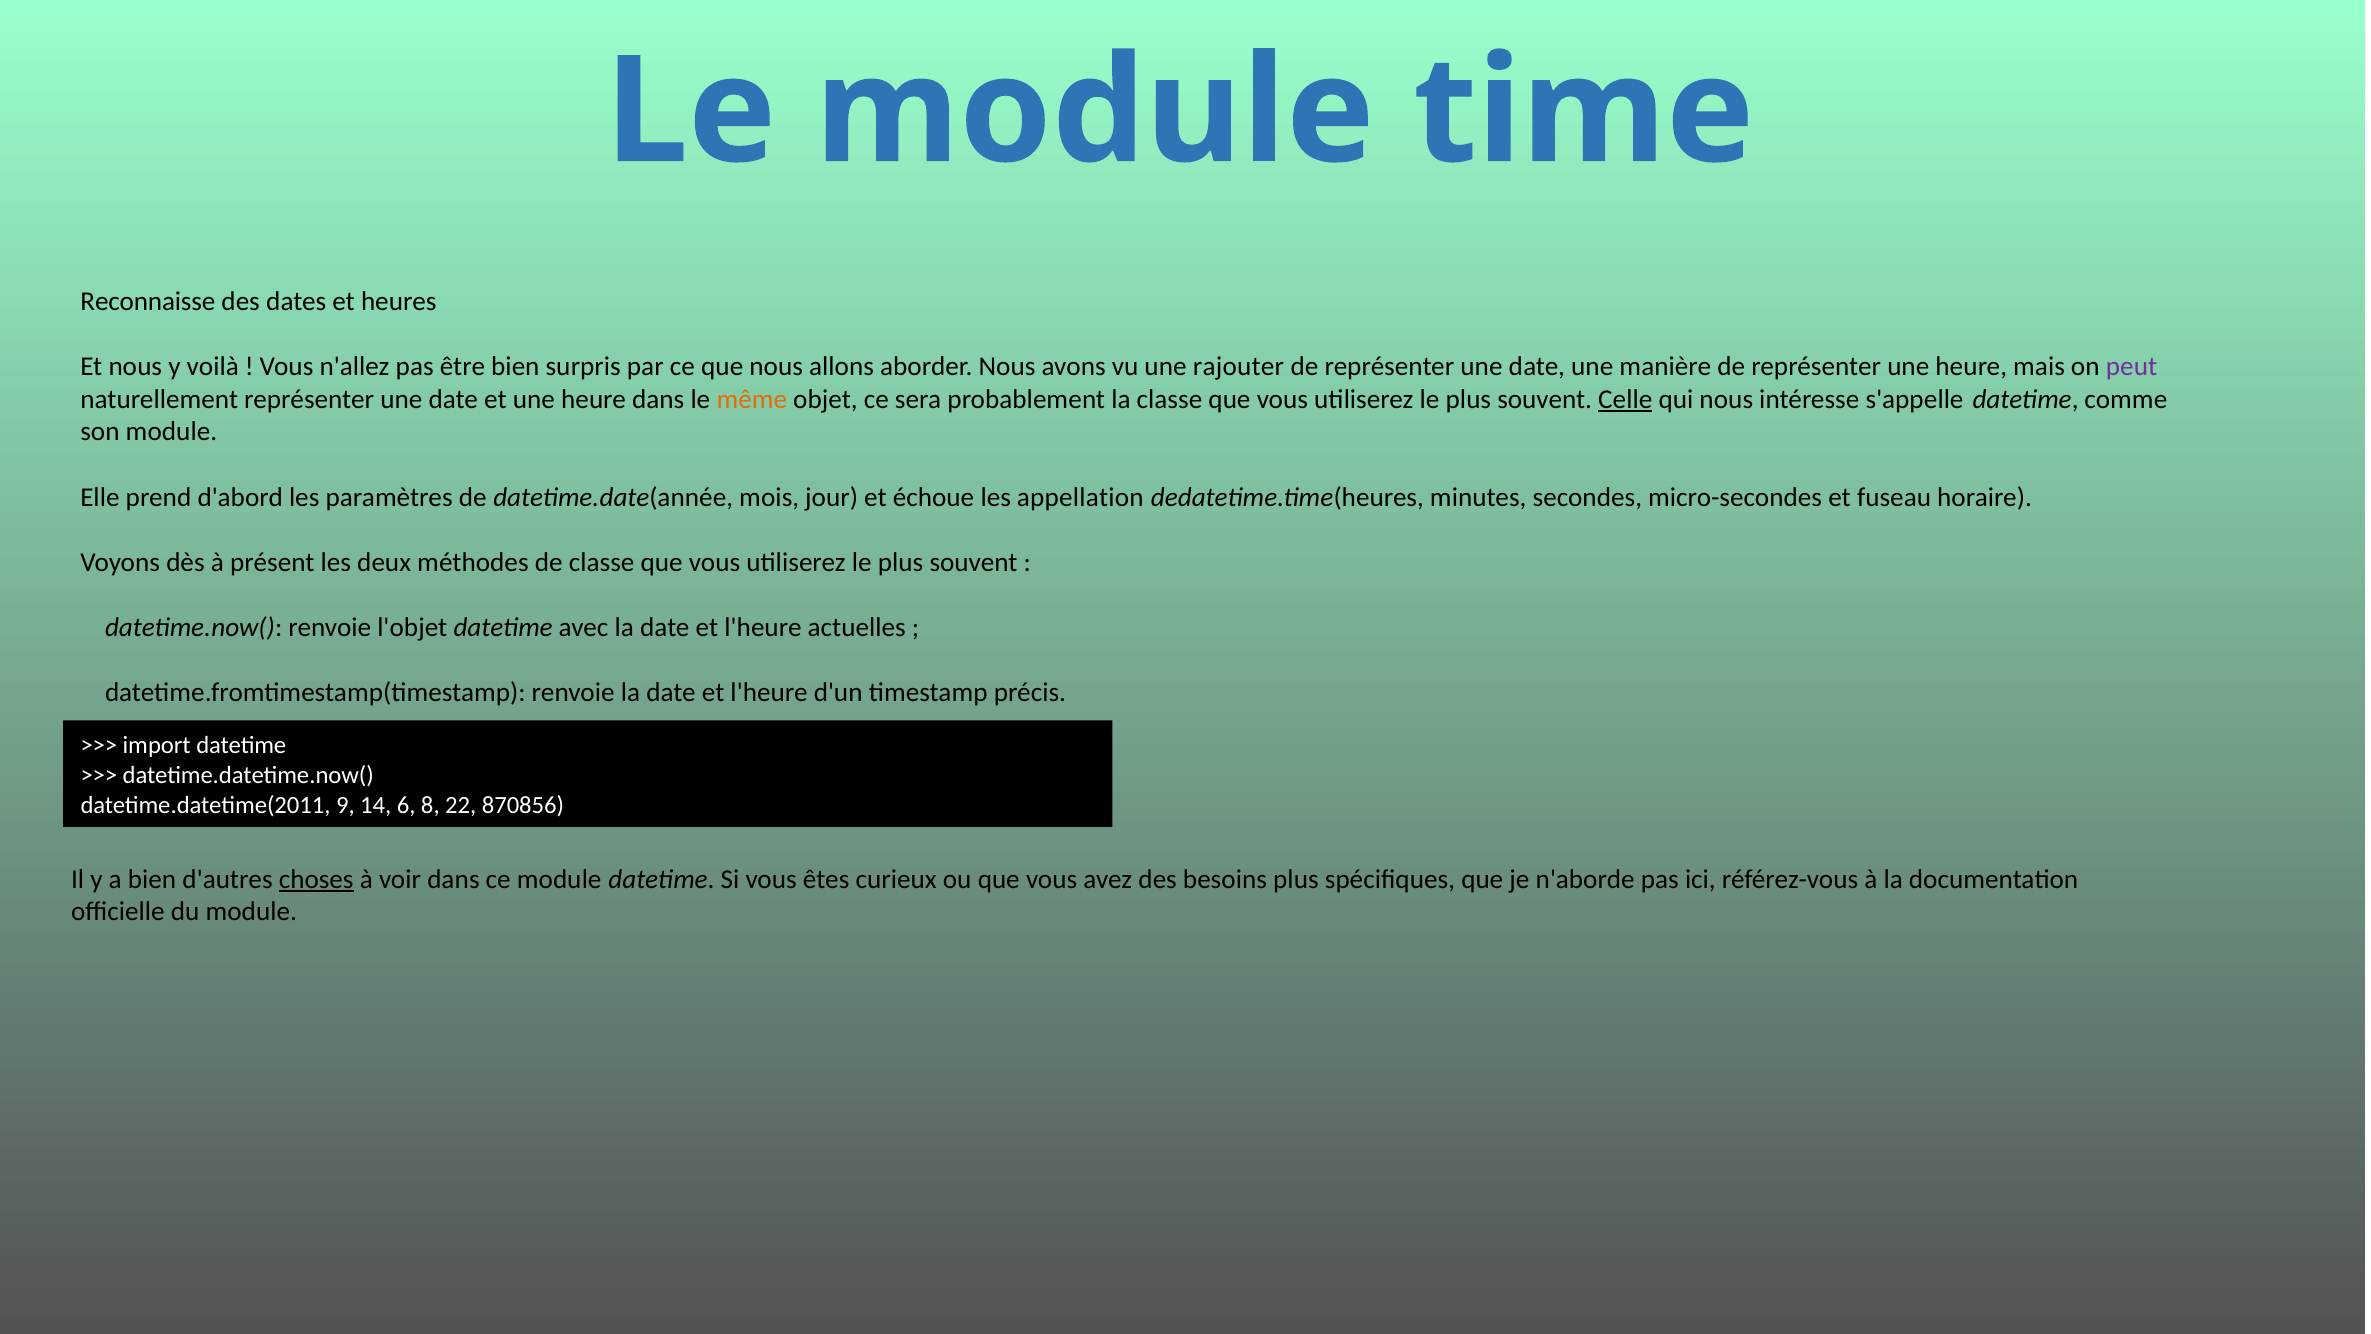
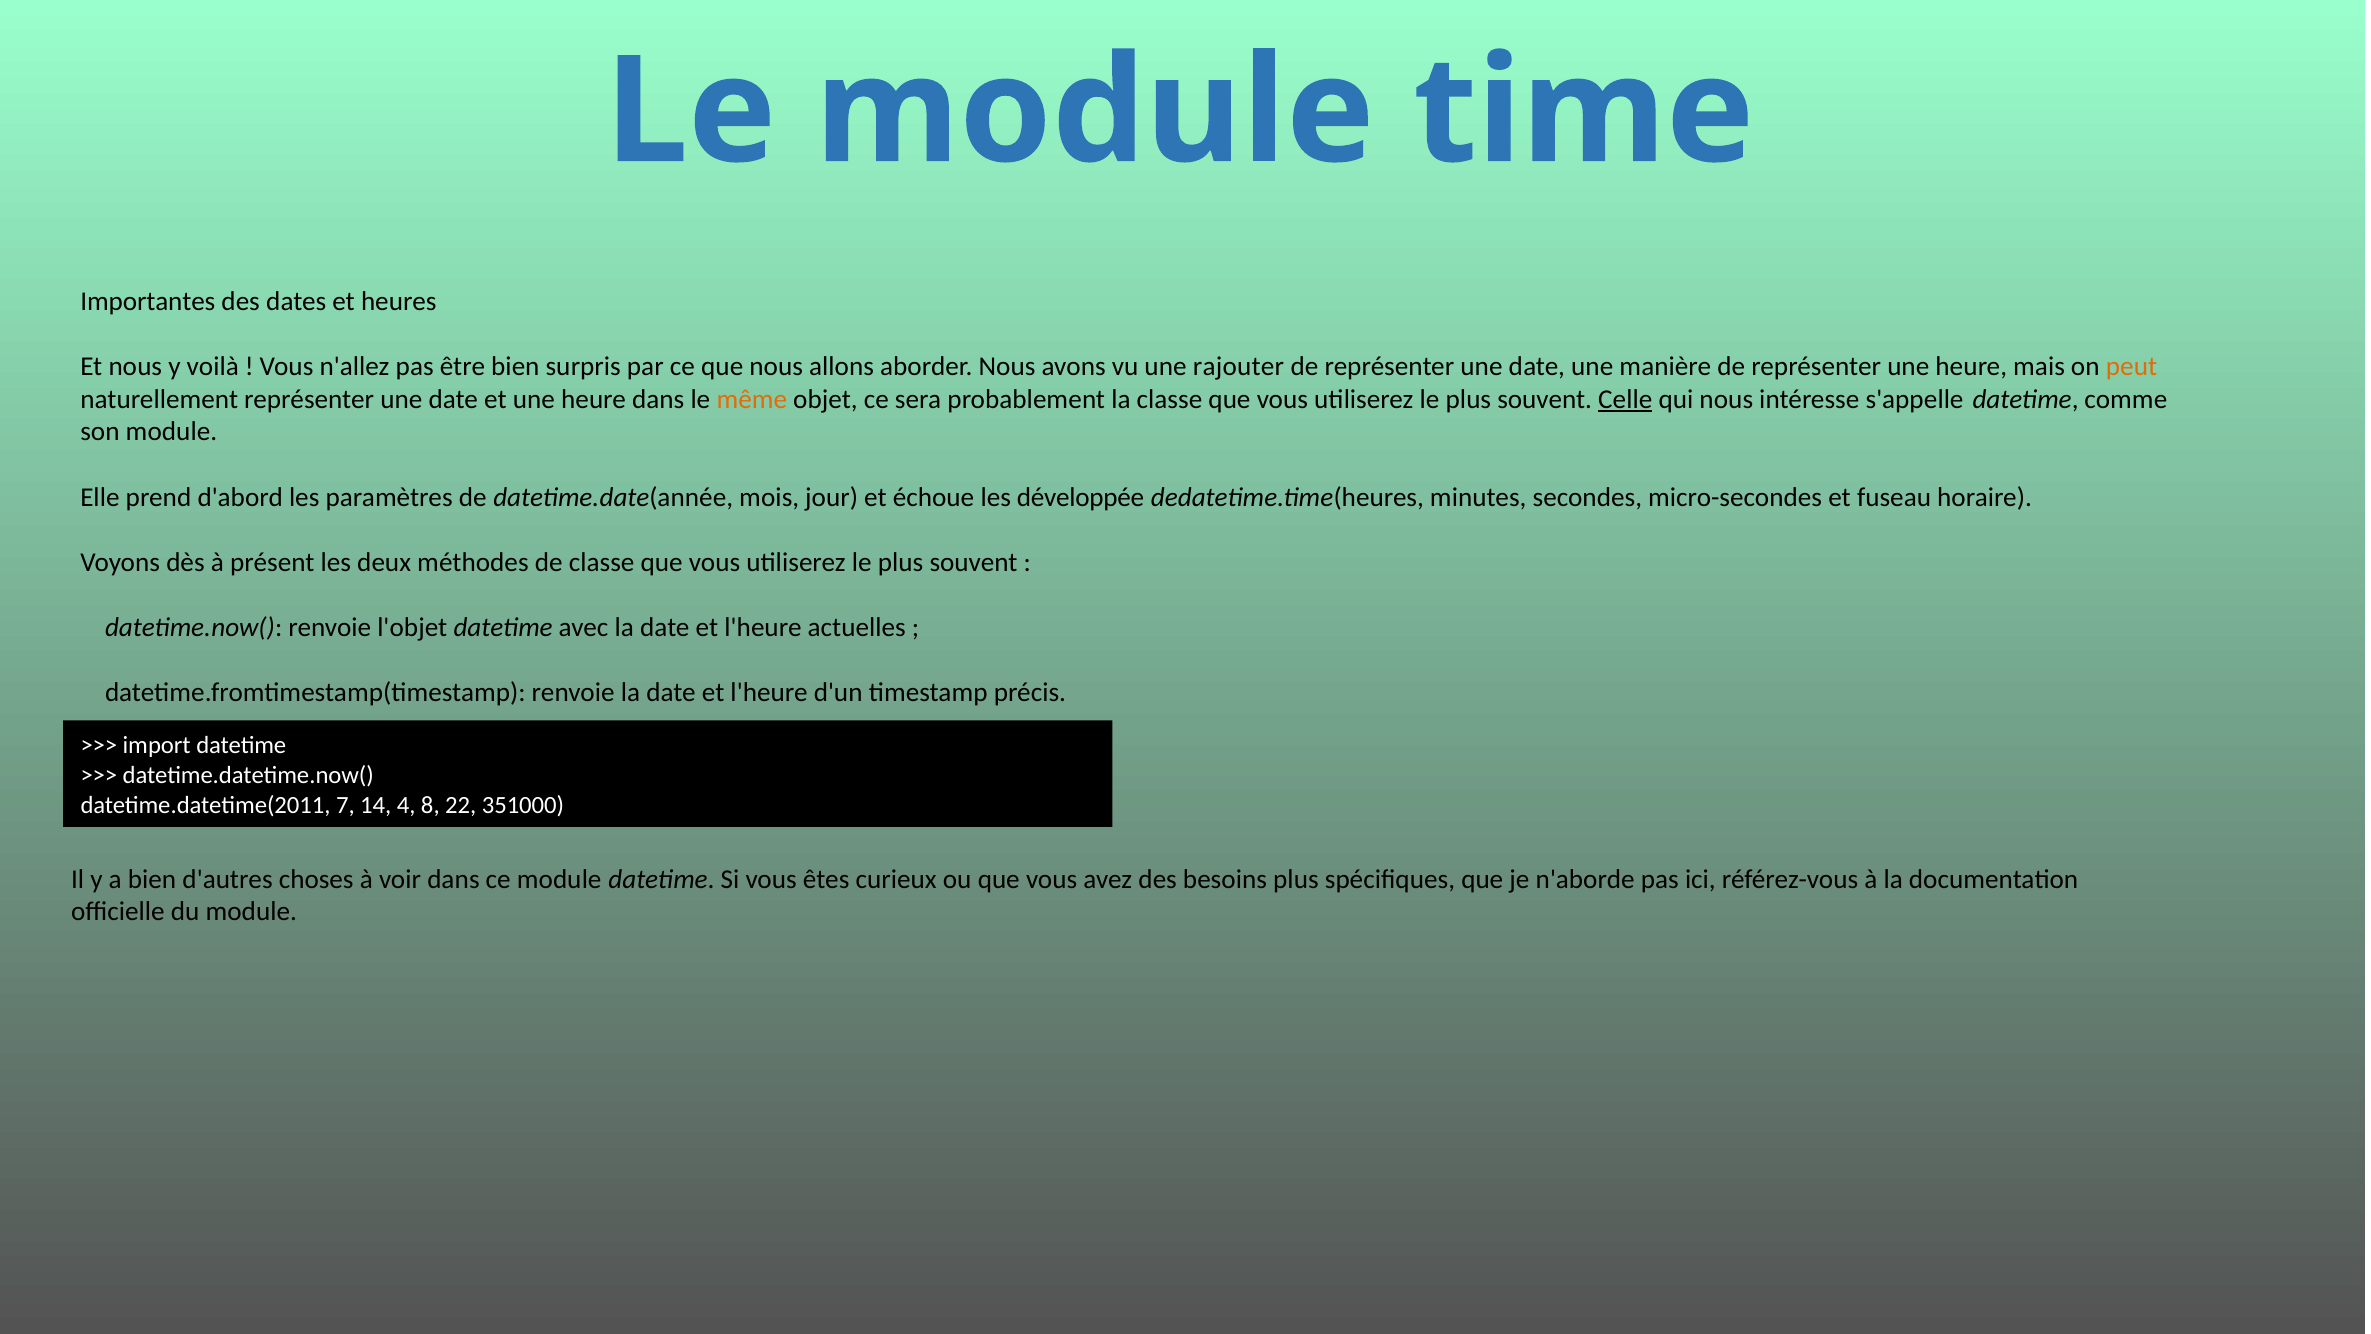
Reconnaisse: Reconnaisse -> Importantes
peut colour: purple -> orange
appellation: appellation -> développée
9: 9 -> 7
6: 6 -> 4
870856: 870856 -> 351000
choses underline: present -> none
